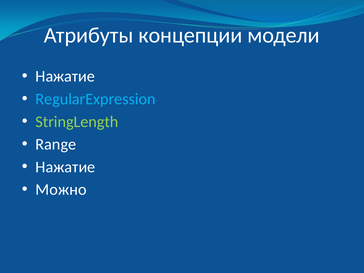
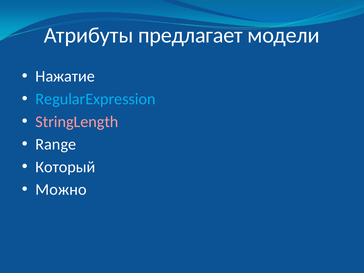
концепции: концепции -> предлагает
StringLength colour: light green -> pink
Нажатие at (65, 167): Нажатие -> Который
